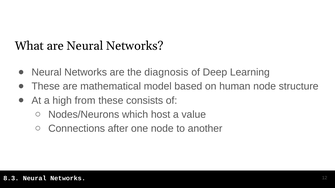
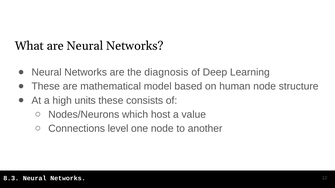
from: from -> units
after: after -> level
